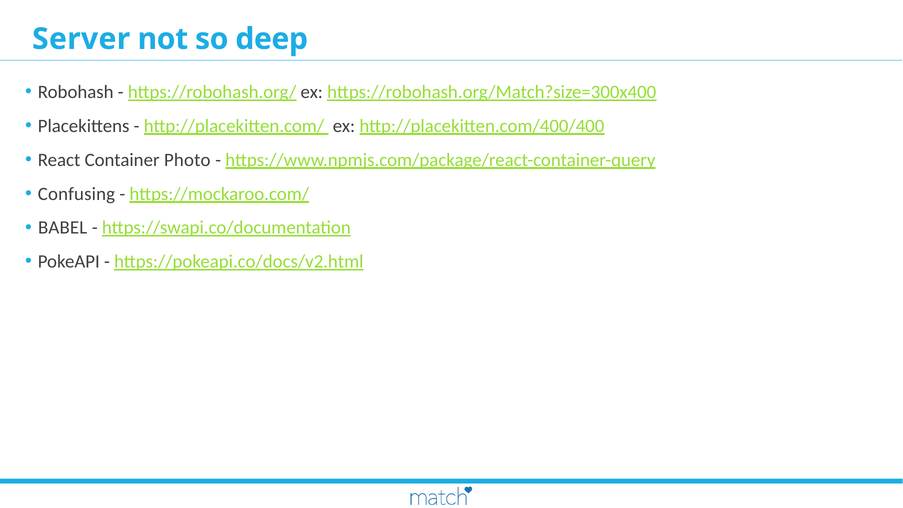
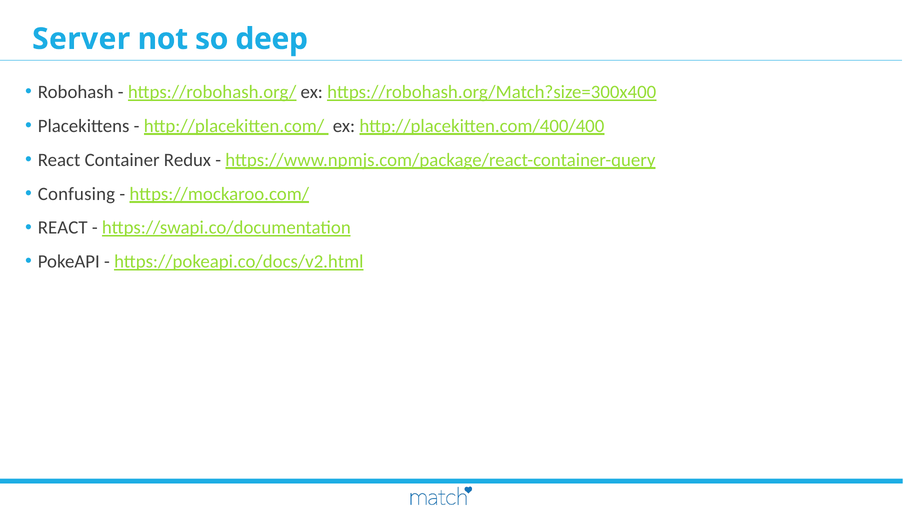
Photo: Photo -> Redux
BABEL at (63, 228): BABEL -> REACT
